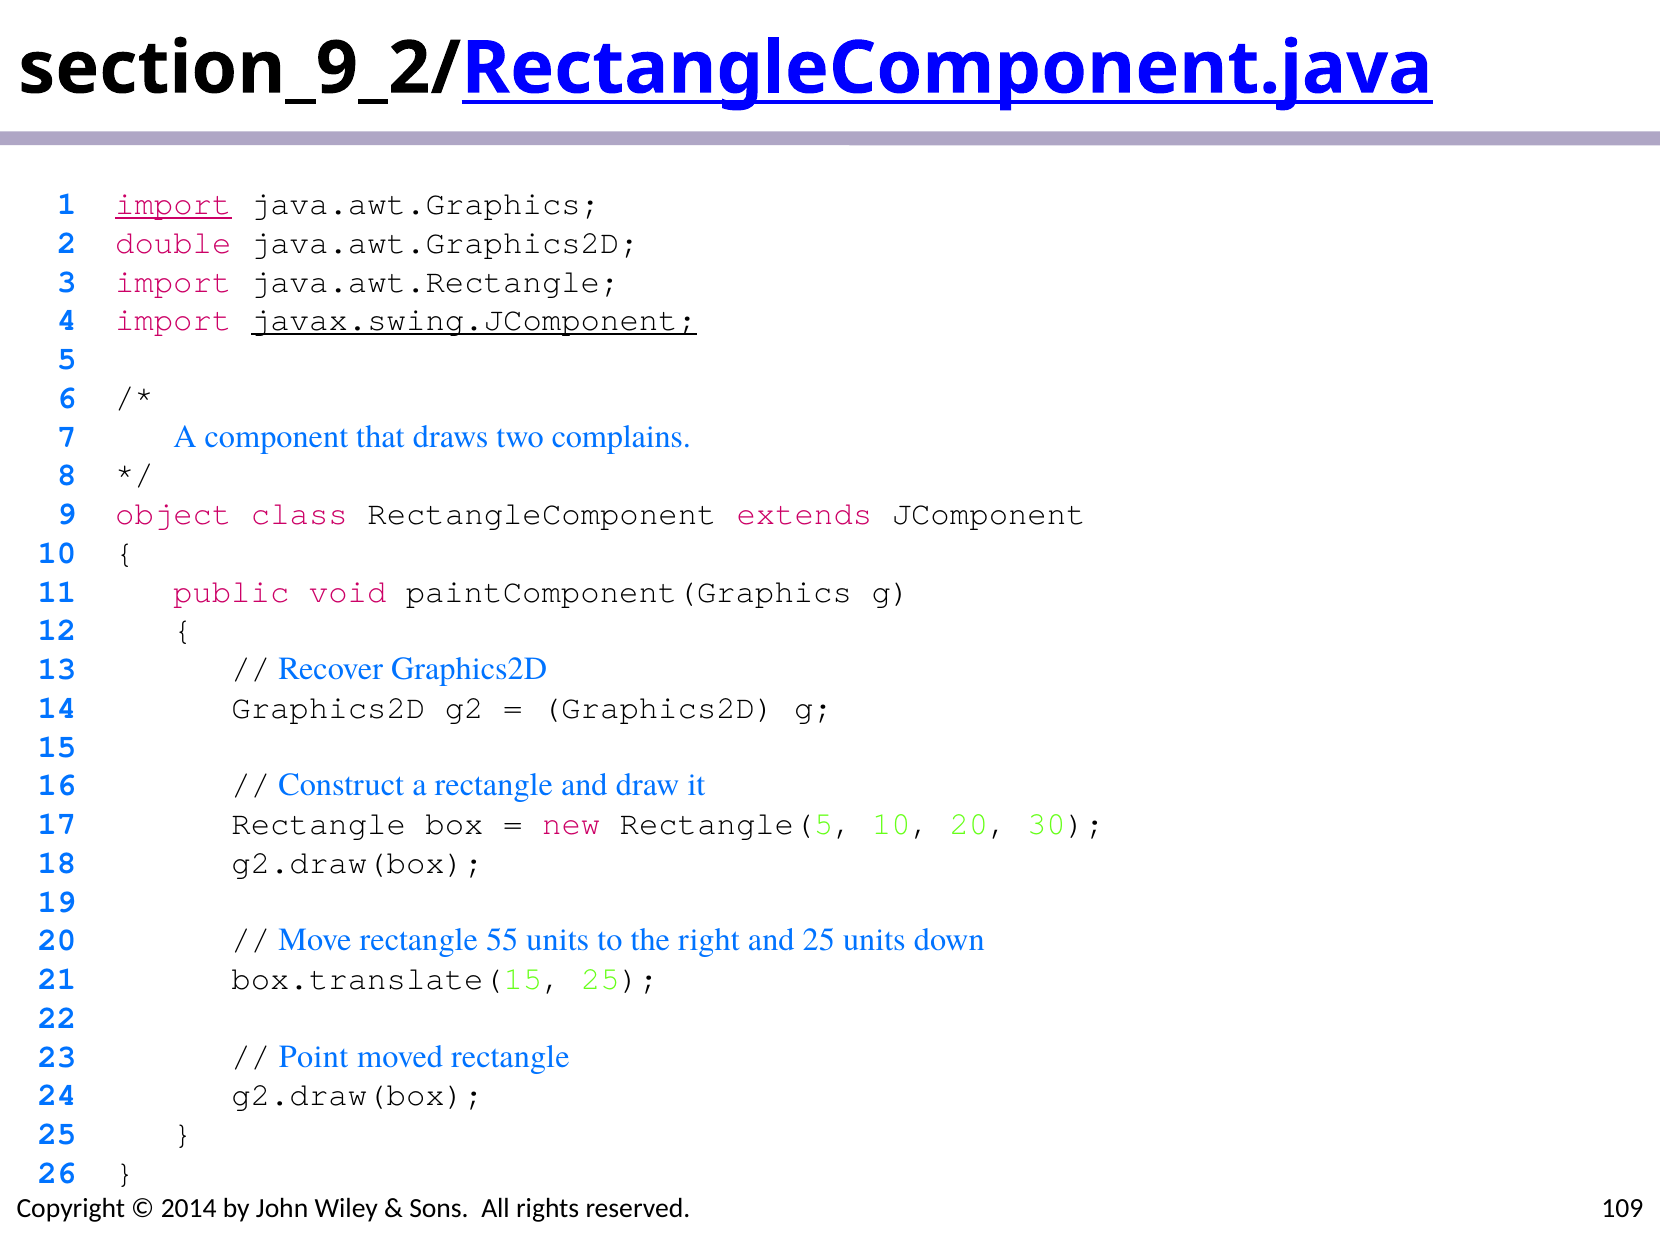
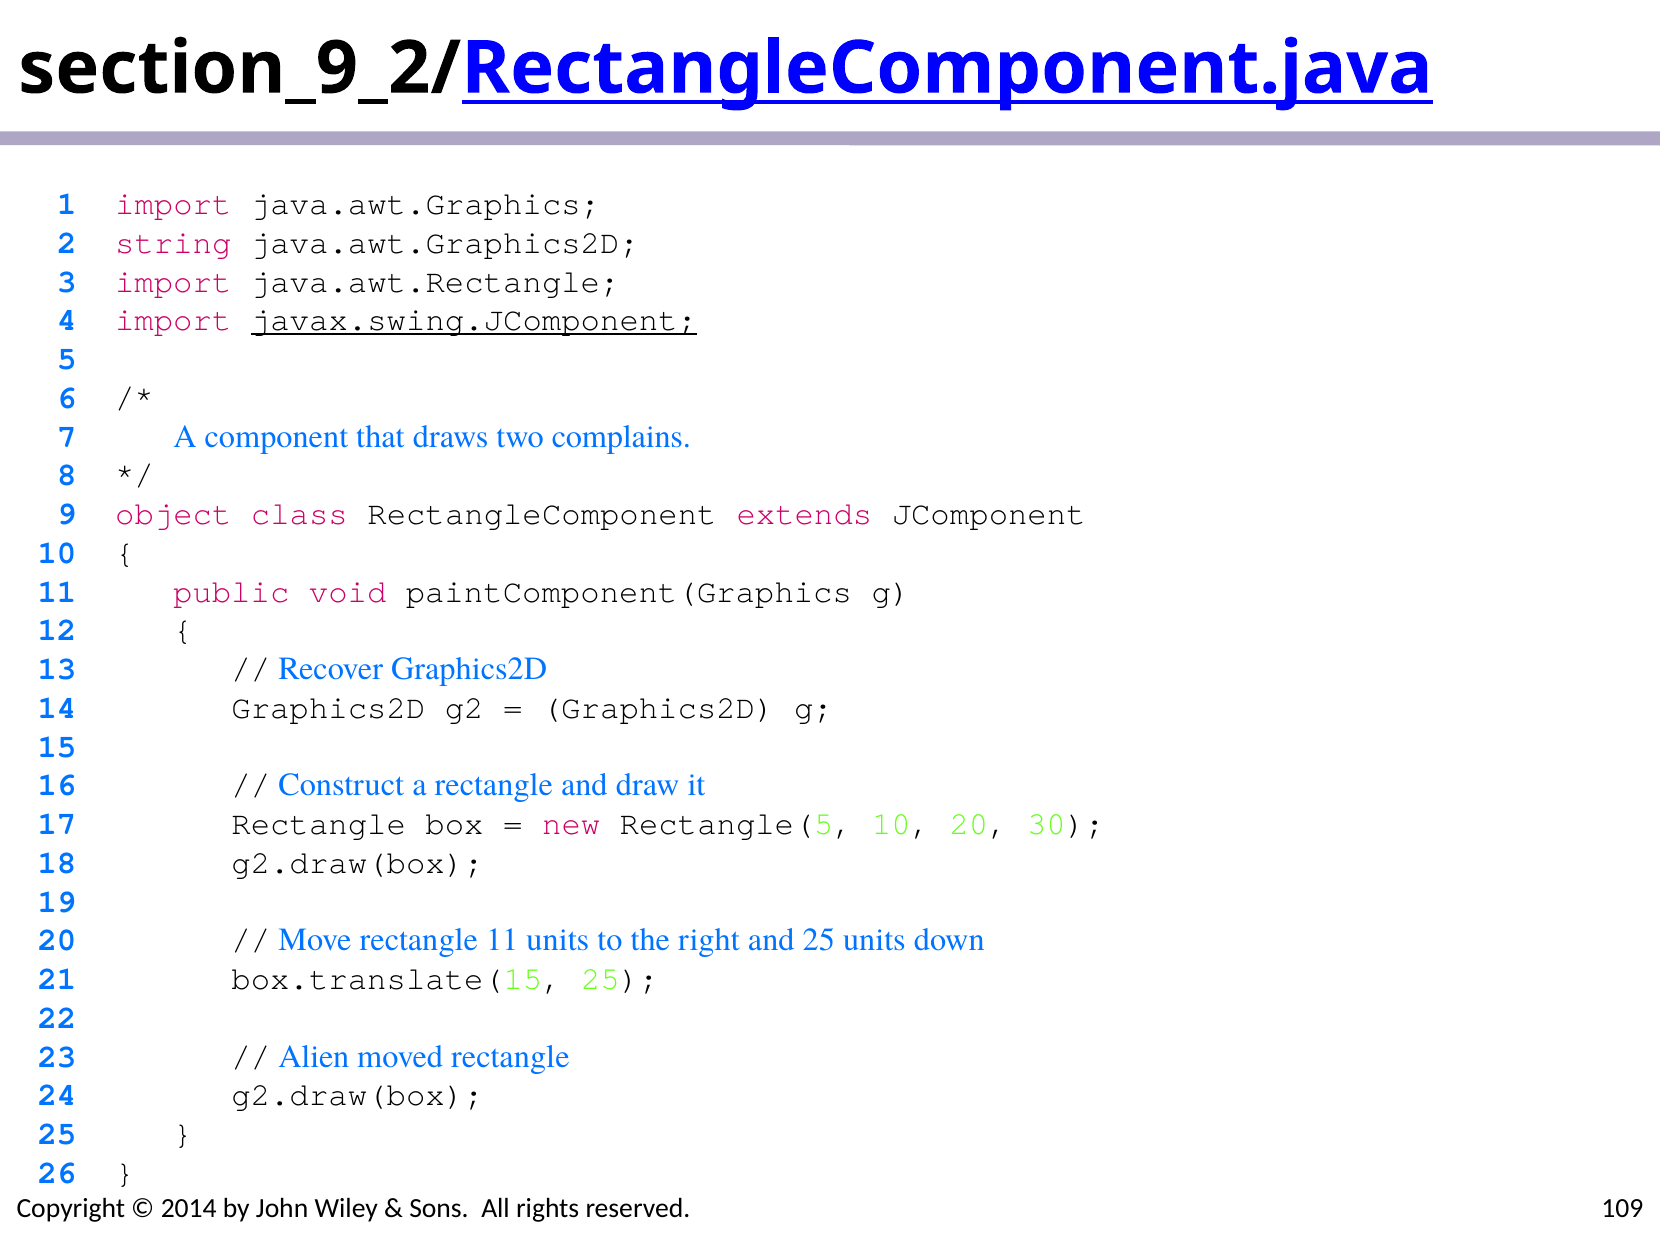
import at (173, 204) underline: present -> none
double: double -> string
rectangle 55: 55 -> 11
Point: Point -> Alien
